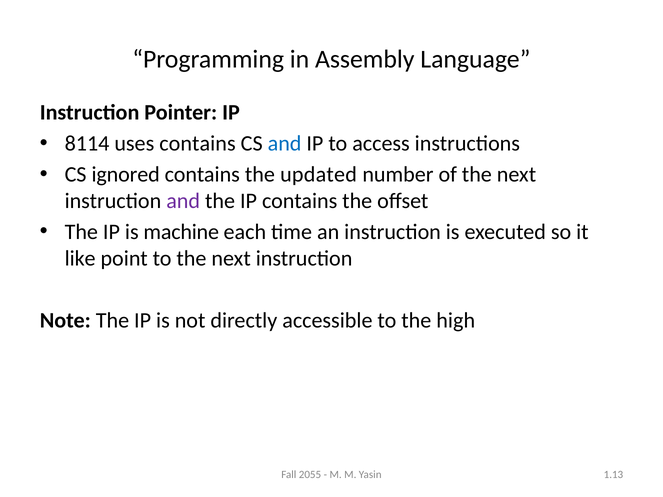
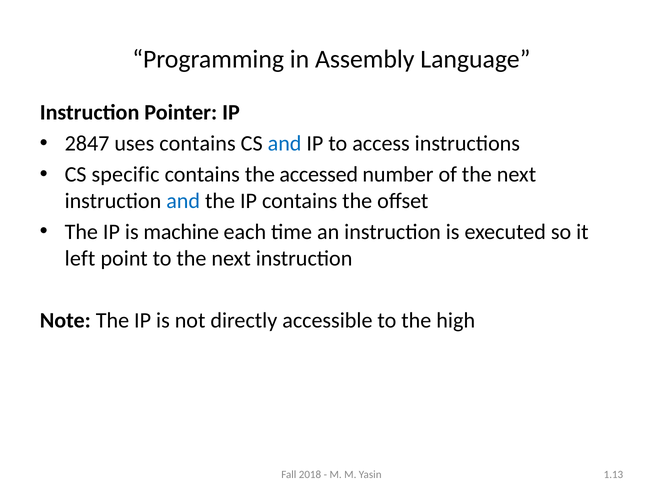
8114: 8114 -> 2847
ignored: ignored -> specific
updated: updated -> accessed
and at (183, 201) colour: purple -> blue
like: like -> left
2055: 2055 -> 2018
